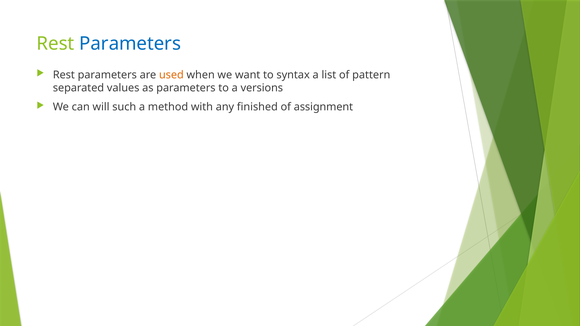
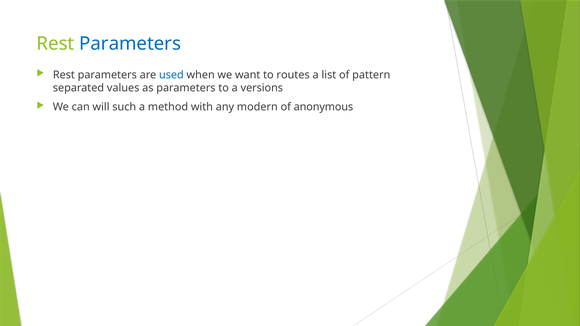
used colour: orange -> blue
syntax: syntax -> routes
finished: finished -> modern
assignment: assignment -> anonymous
